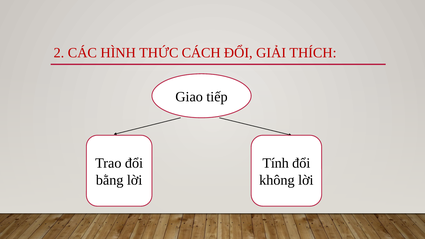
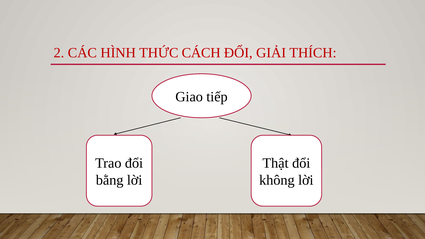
Tính: Tính -> Thật
